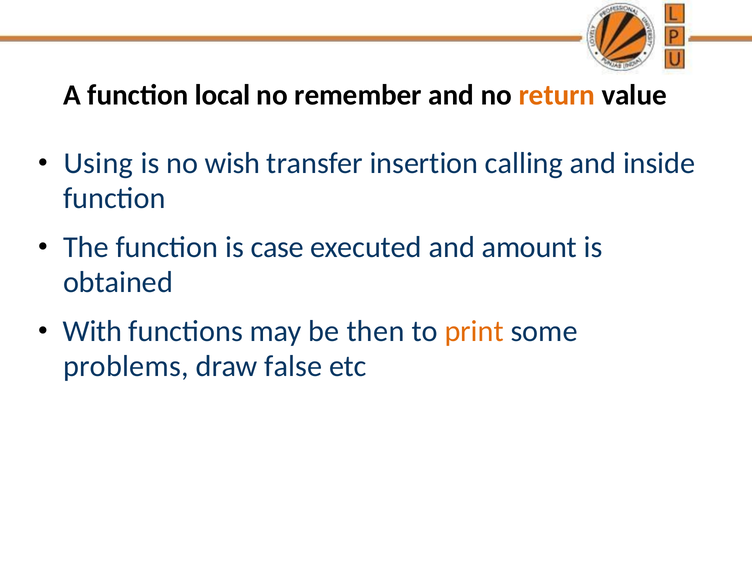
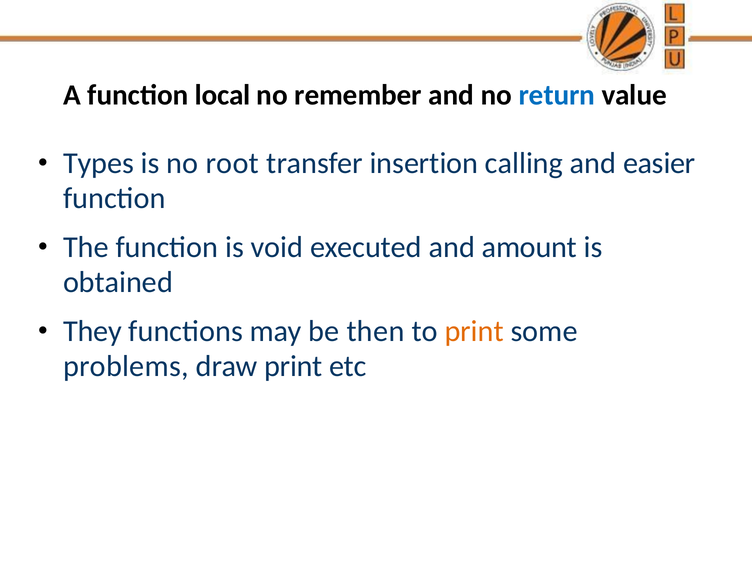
return colour: orange -> blue
Using: Using -> Types
wish: wish -> root
inside: inside -> easier
case: case -> void
With: With -> They
draw false: false -> print
